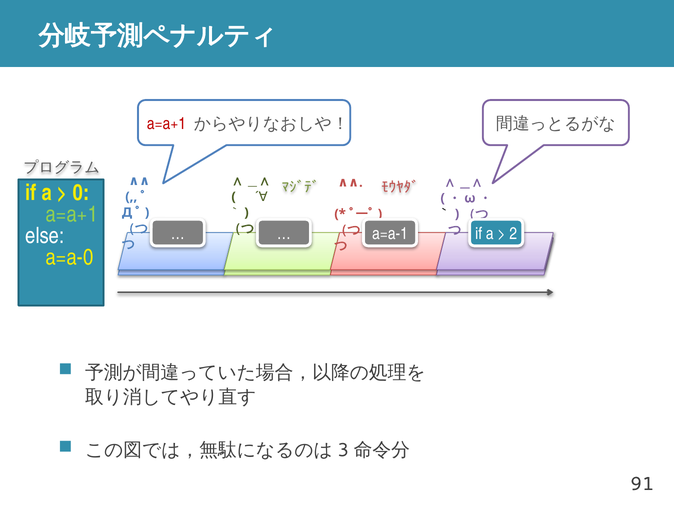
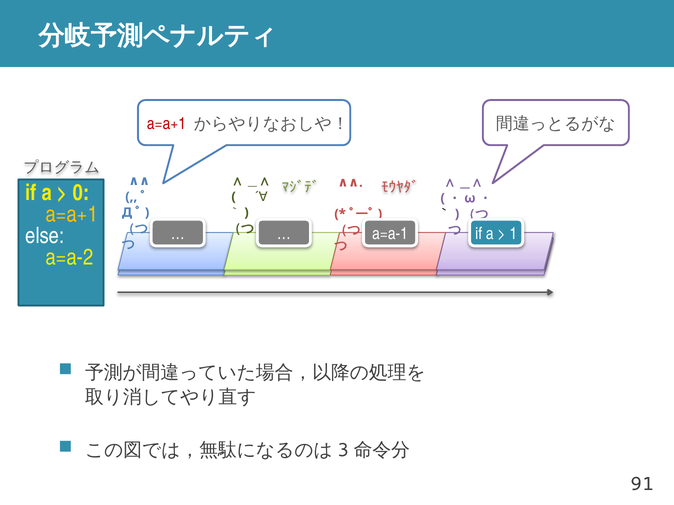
a=a+1 at (72, 215) colour: light green -> yellow
2: 2 -> 1
a=a-0: a=a-0 -> a=a-2
